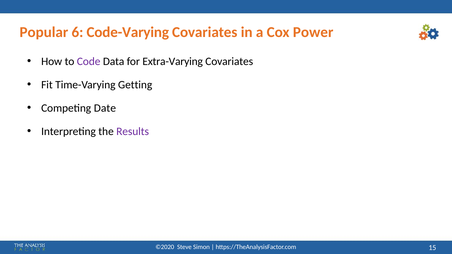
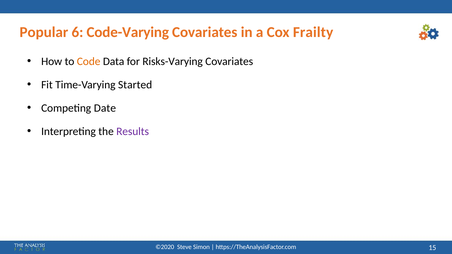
Power: Power -> Frailty
Code colour: purple -> orange
Extra-Varying: Extra-Varying -> Risks-Varying
Getting: Getting -> Started
